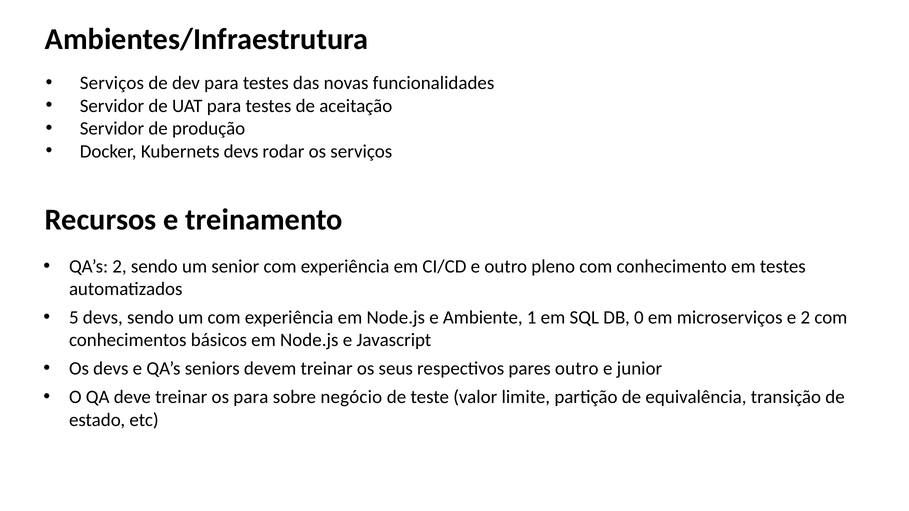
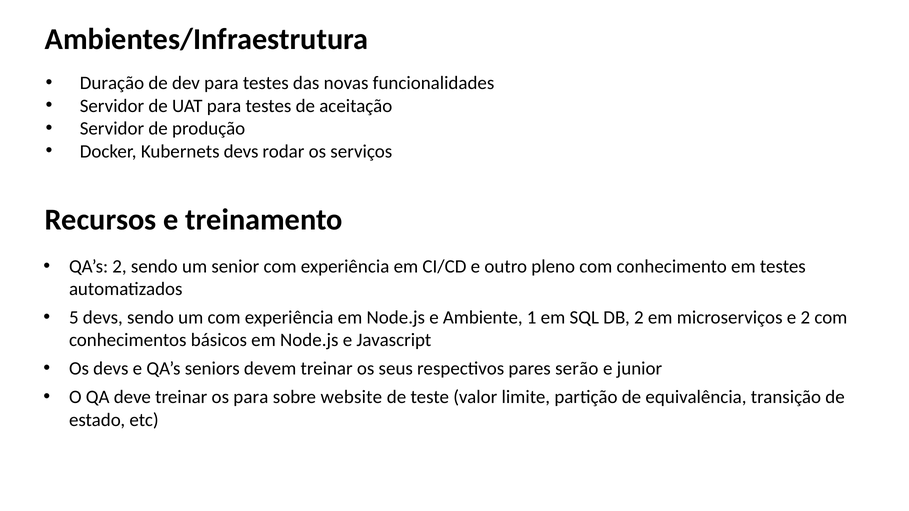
Serviços at (112, 83): Serviços -> Duração
DB 0: 0 -> 2
pares outro: outro -> serão
negócio: negócio -> website
